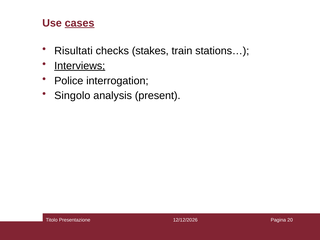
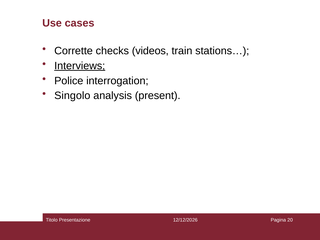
cases underline: present -> none
Risultati: Risultati -> Corrette
stakes: stakes -> videos
